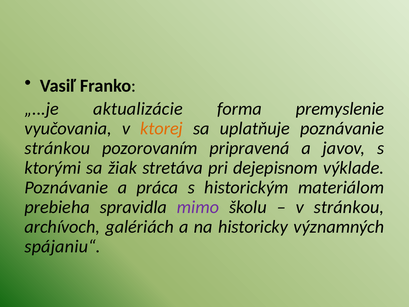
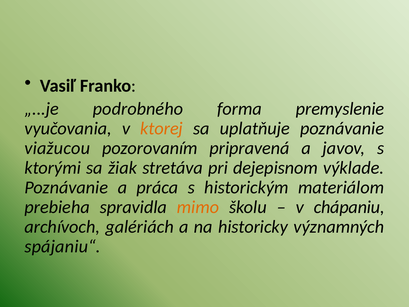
aktualizácie: aktualizácie -> podrobného
stránkou at (57, 148): stránkou -> viažucou
mimo colour: purple -> orange
v stránkou: stránkou -> chápaniu
